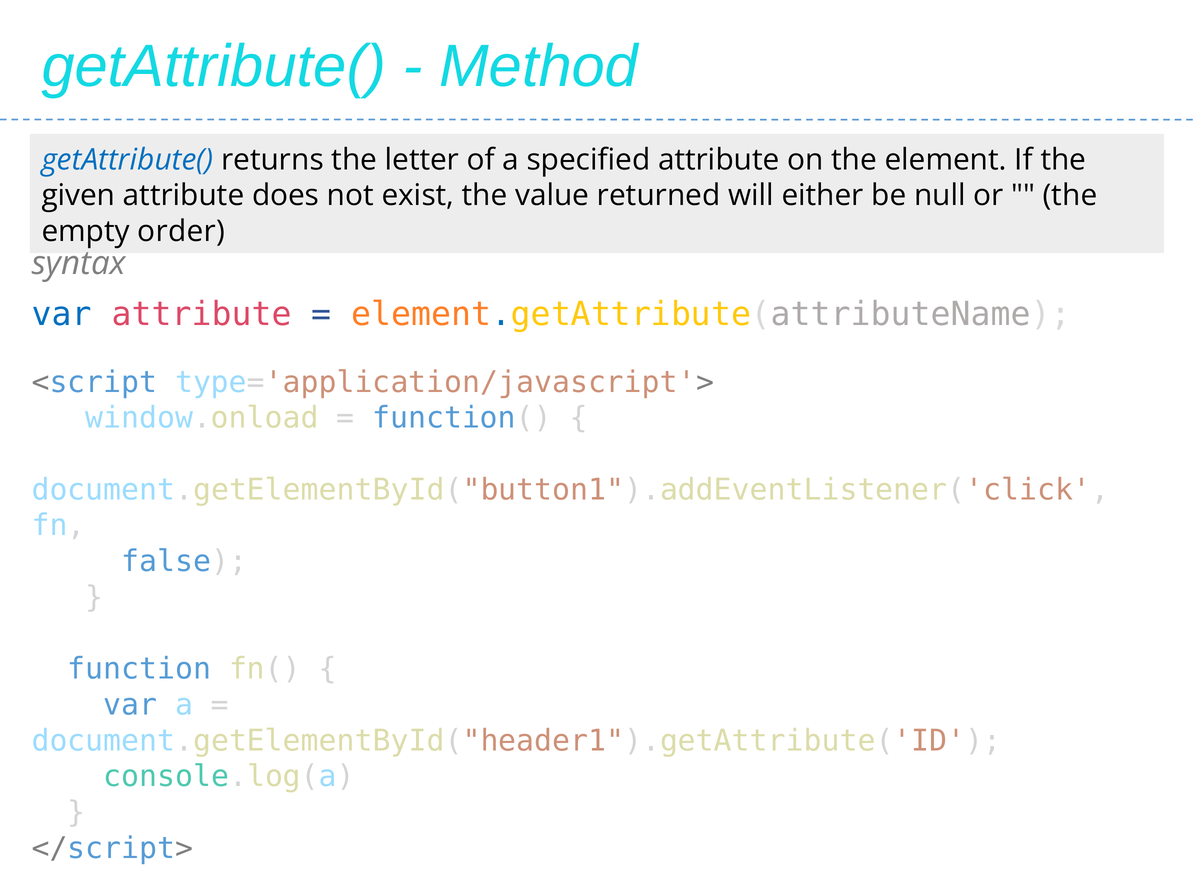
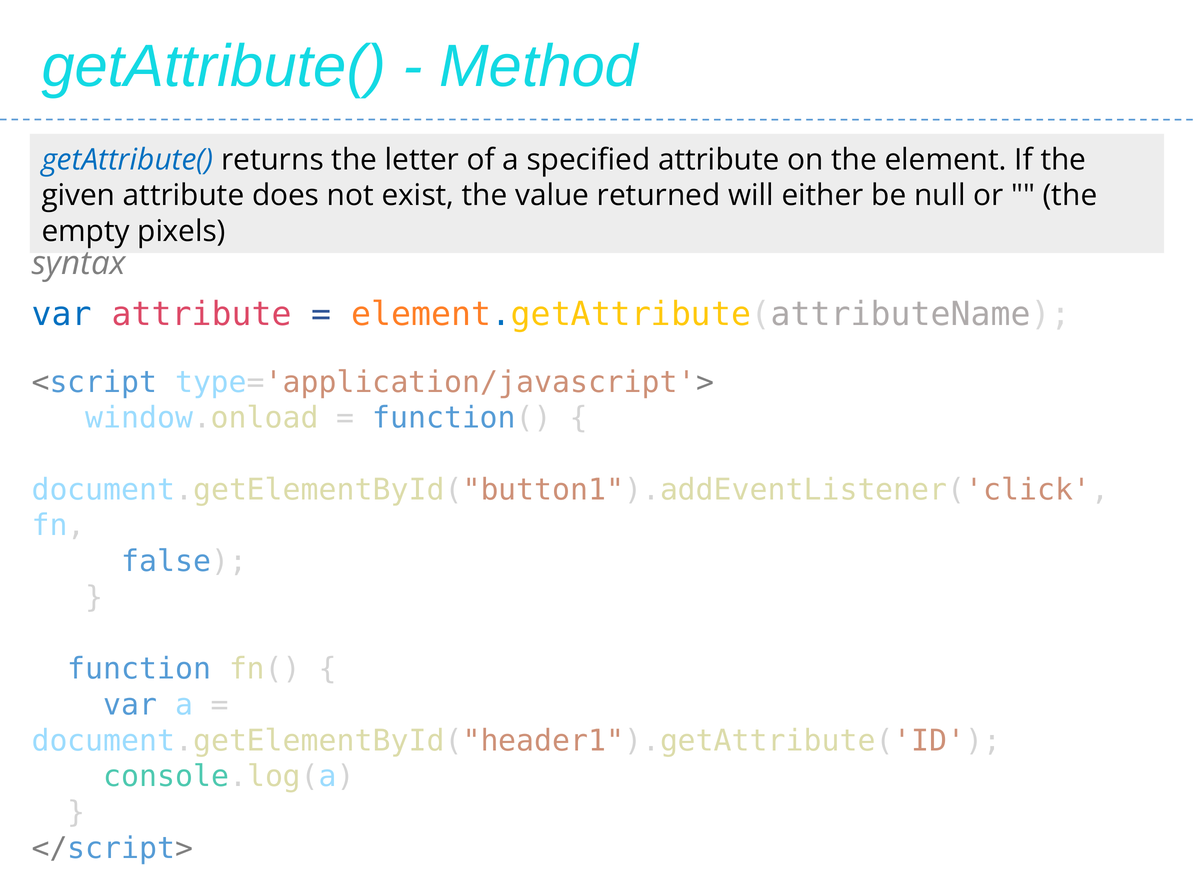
order: order -> pixels
